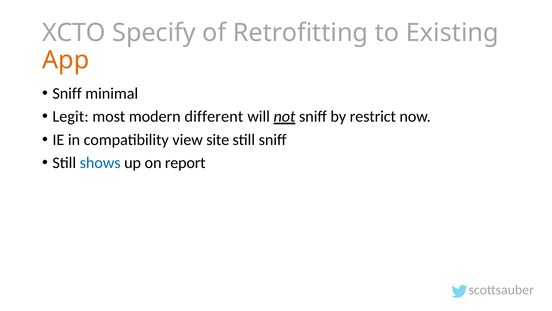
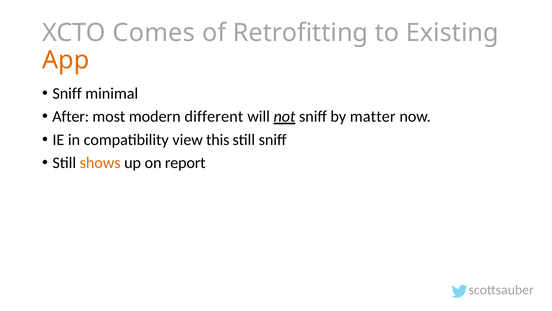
Specify: Specify -> Comes
Legit: Legit -> After
restrict: restrict -> matter
site: site -> this
shows colour: blue -> orange
